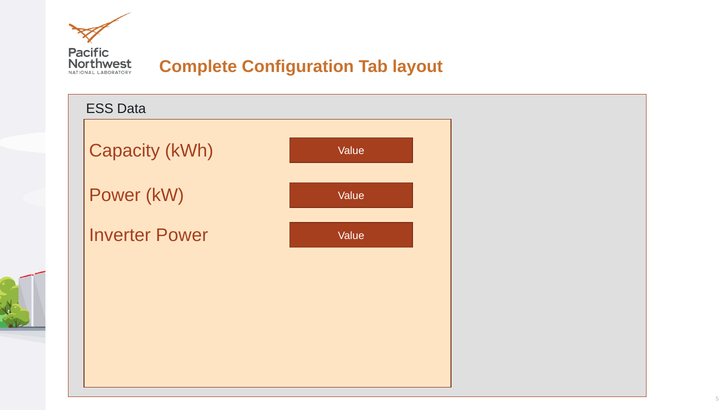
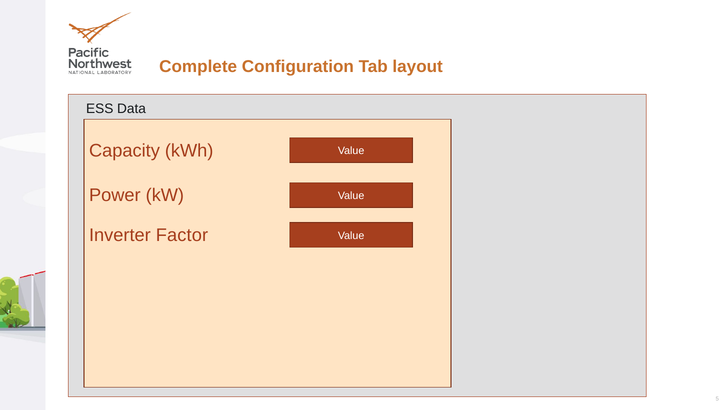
Inverter Power: Power -> Factor
